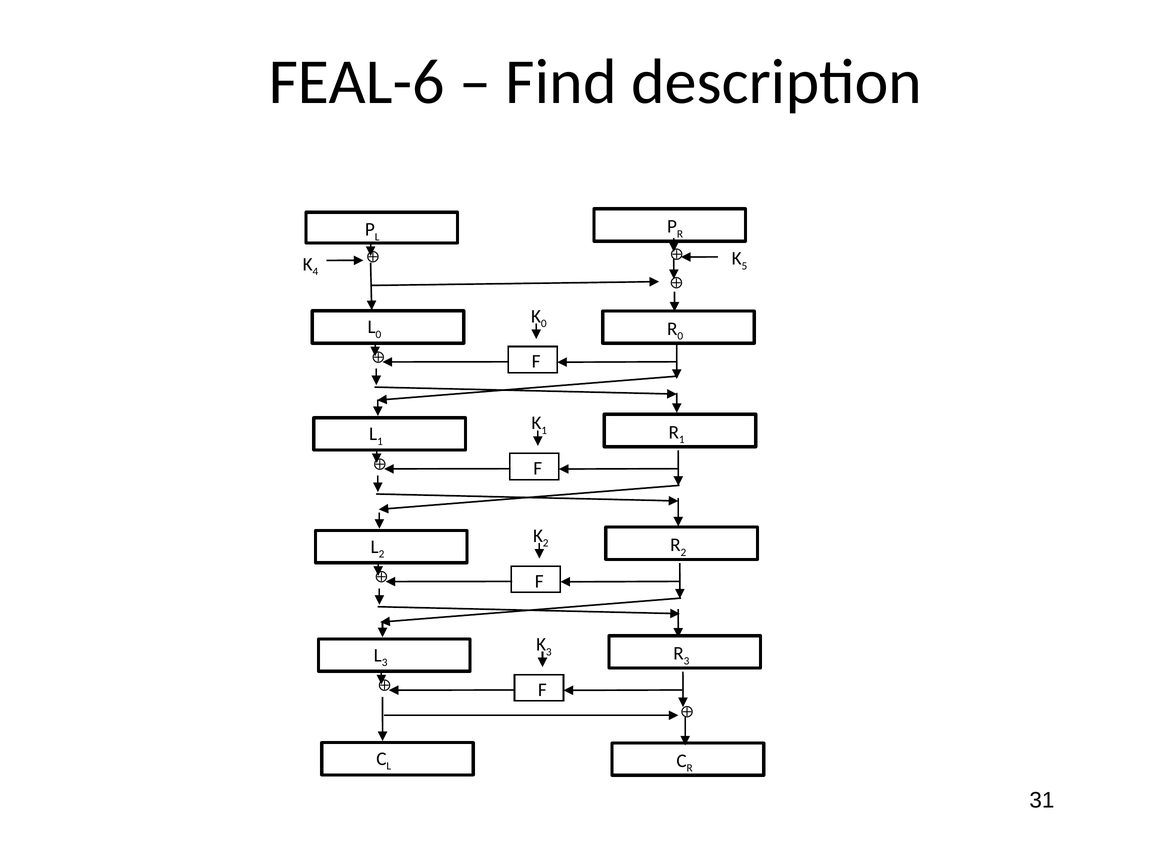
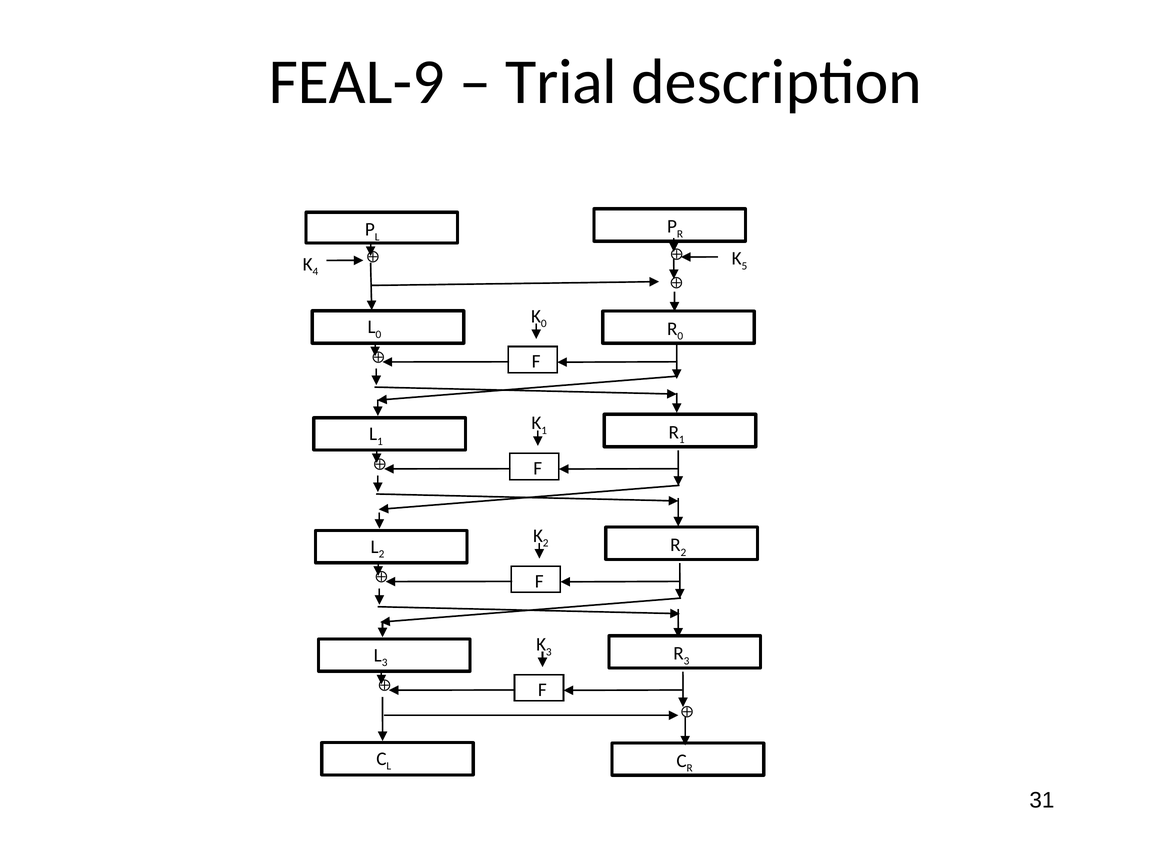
FEAL-6: FEAL-6 -> FEAL-9
Find: Find -> Trial
